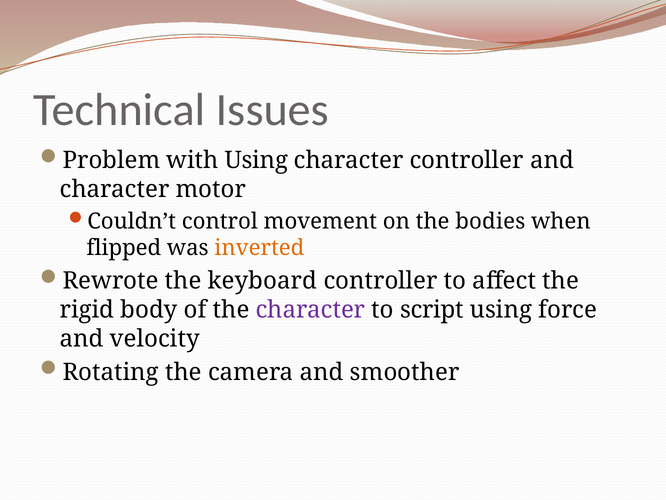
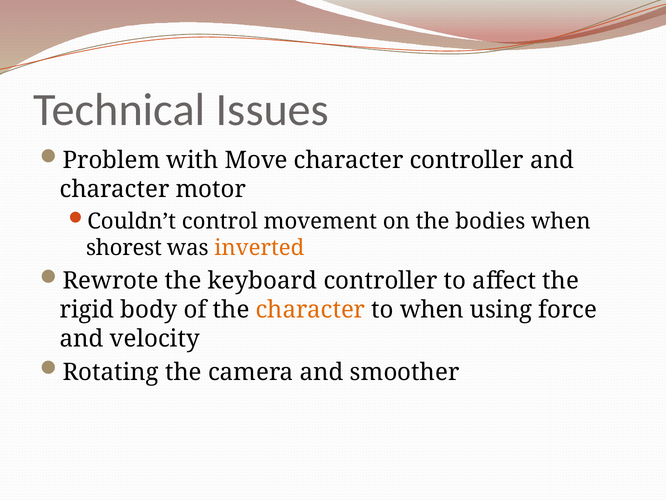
with Using: Using -> Move
flipped: flipped -> shorest
character at (310, 309) colour: purple -> orange
to script: script -> when
